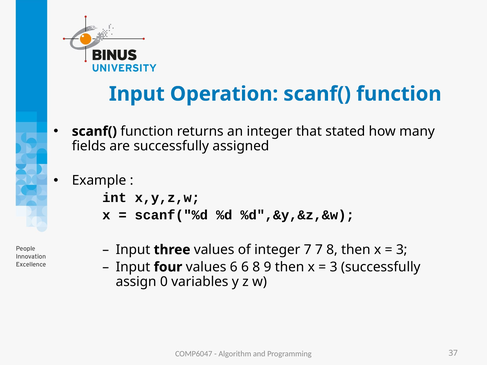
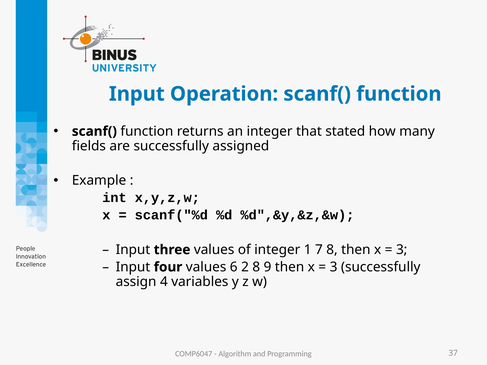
integer 7: 7 -> 1
6 6: 6 -> 2
0: 0 -> 4
